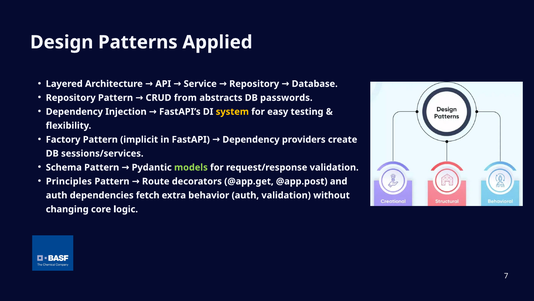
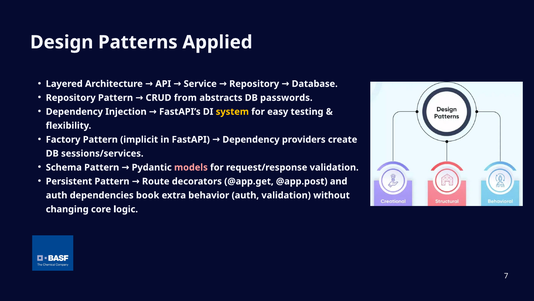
models colour: light green -> pink
Principles: Principles -> Persistent
fetch: fetch -> book
